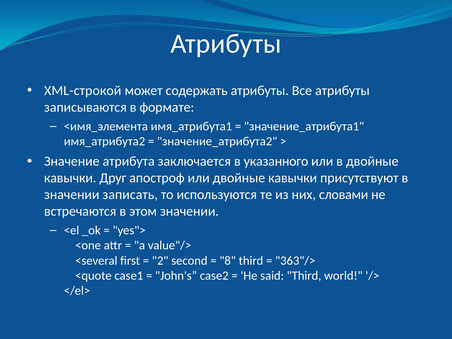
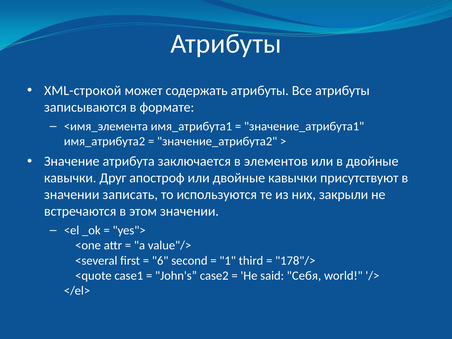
указанного: указанного -> элементов
словами: словами -> закрыли
2: 2 -> 6
8: 8 -> 1
363"/>: 363"/> -> 178"/>
said Third: Third -> Себя
